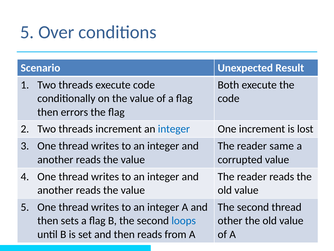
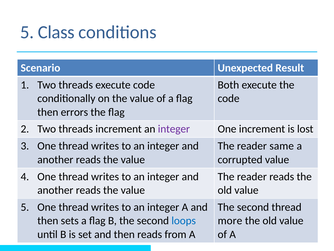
Over: Over -> Class
integer at (174, 129) colour: blue -> purple
other: other -> more
